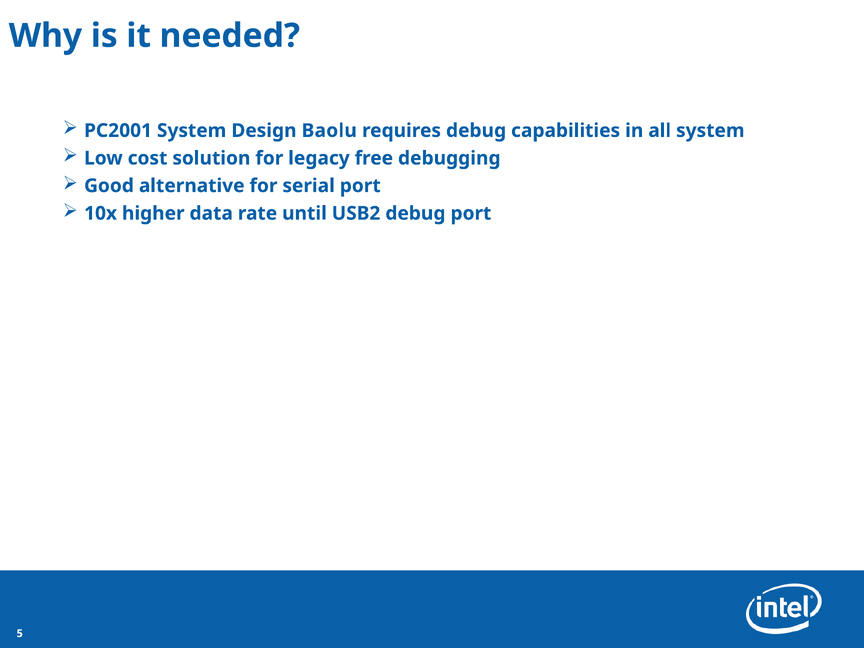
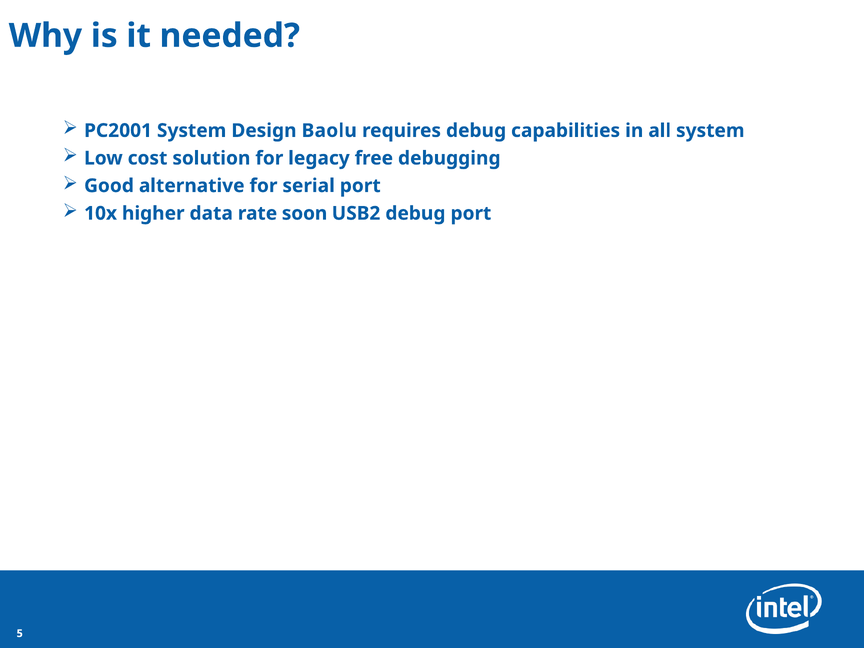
until: until -> soon
